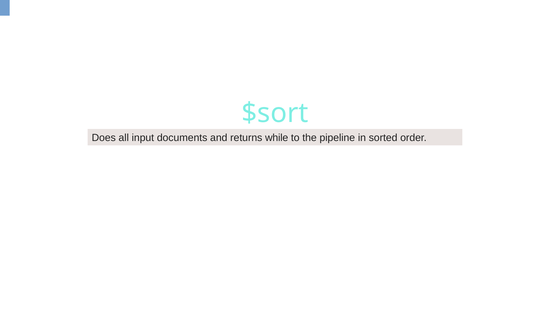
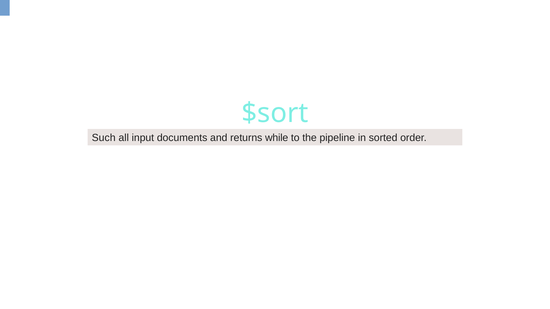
Does: Does -> Such
